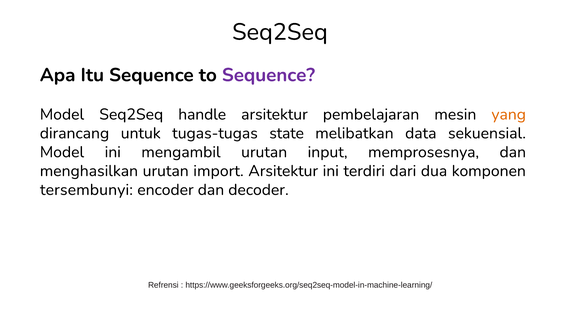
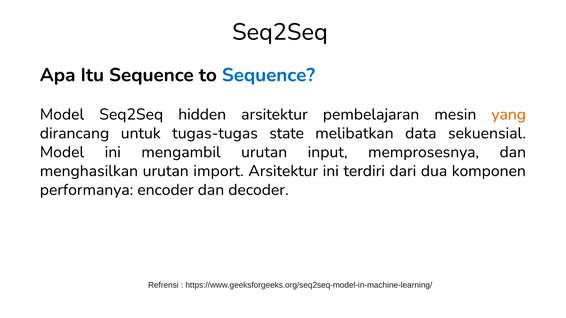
Sequence at (268, 75) colour: purple -> blue
handle: handle -> hidden
tersembunyi: tersembunyi -> performanya
